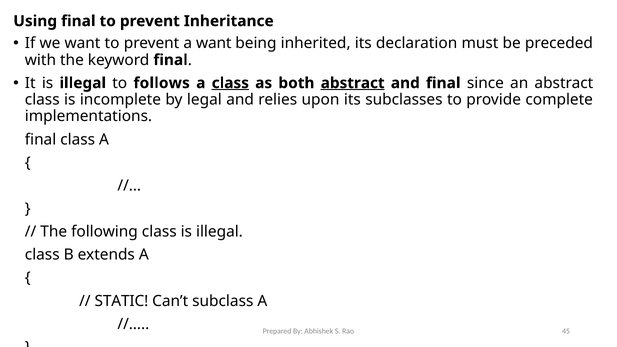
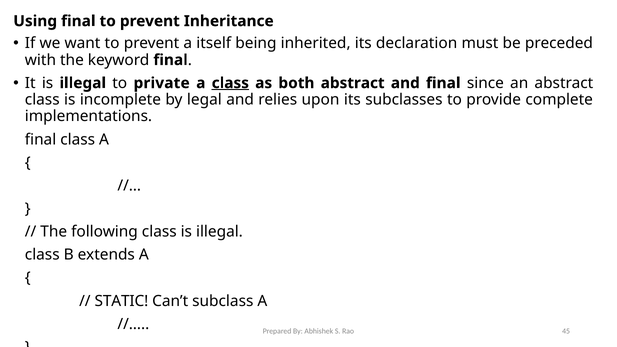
a want: want -> itself
follows: follows -> private
abstract at (353, 83) underline: present -> none
